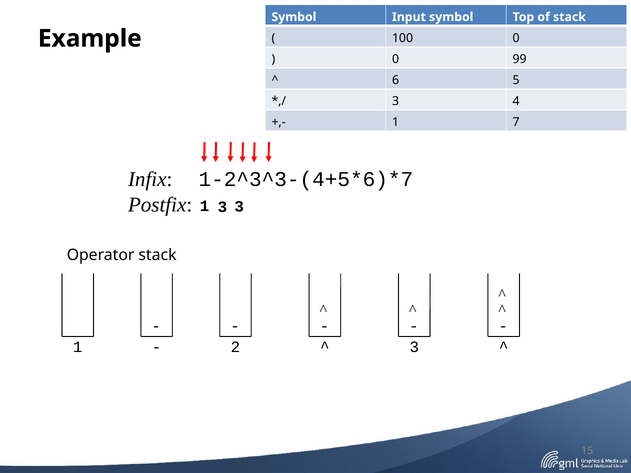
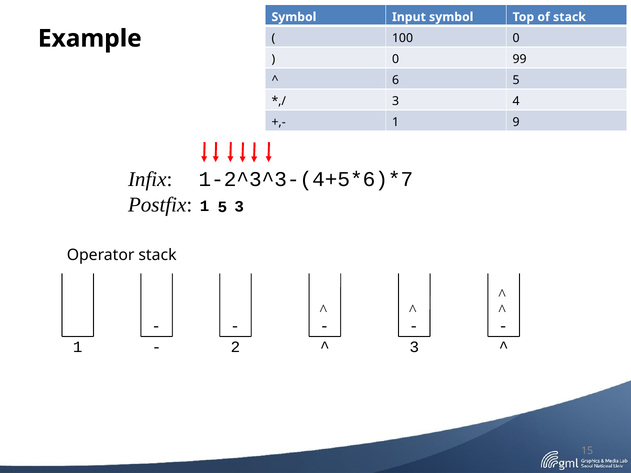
7: 7 -> 9
1 3: 3 -> 5
